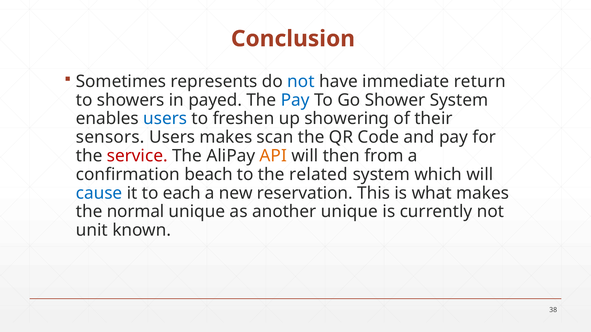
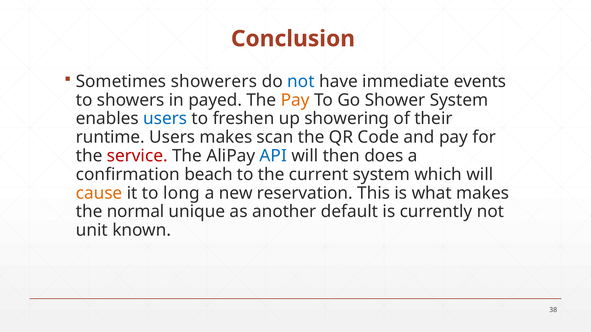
represents: represents -> showerers
return: return -> events
Pay at (295, 100) colour: blue -> orange
sensors: sensors -> runtime
API colour: orange -> blue
from: from -> does
related: related -> current
cause colour: blue -> orange
each: each -> long
another unique: unique -> default
